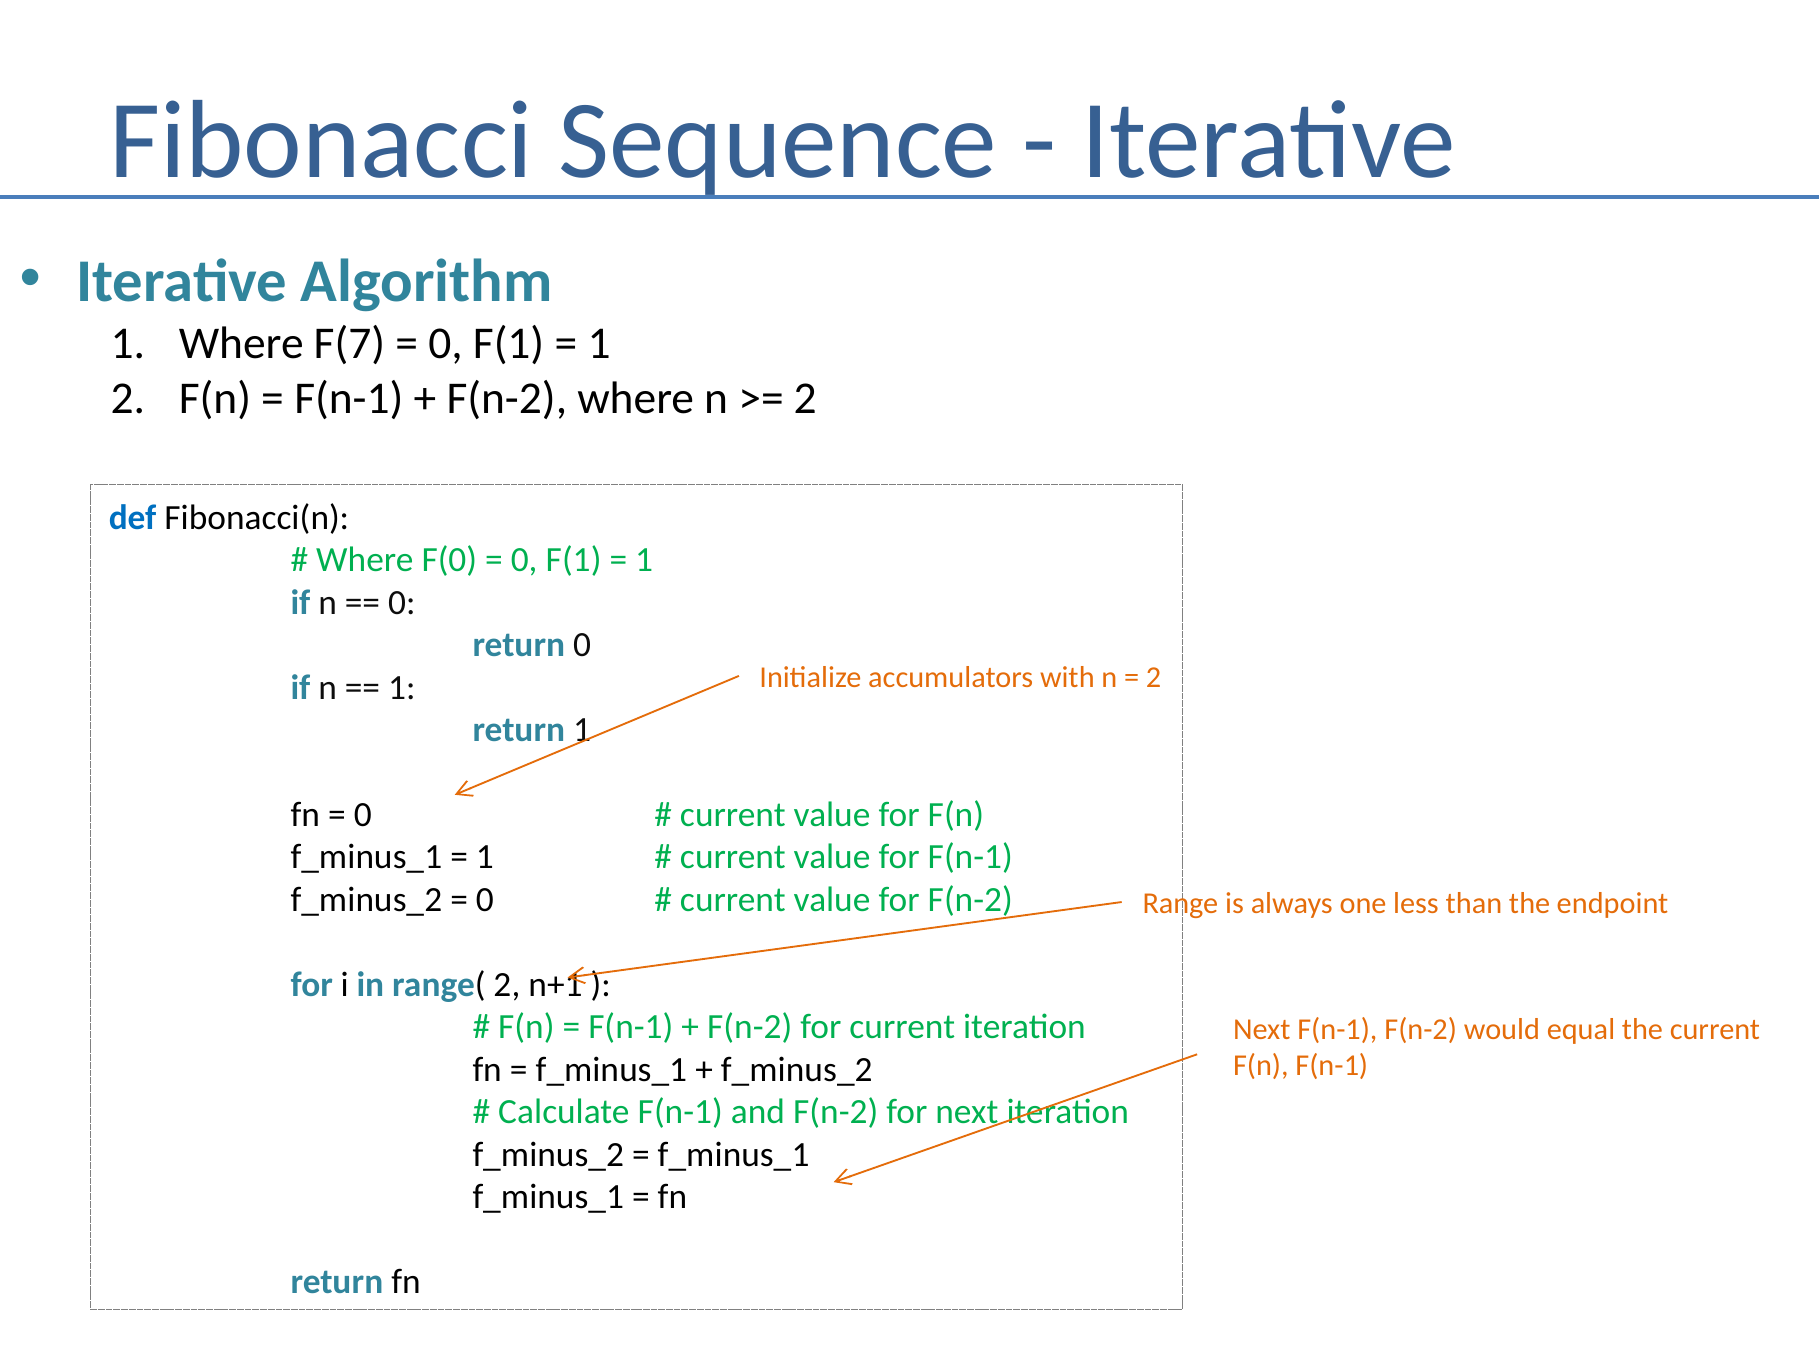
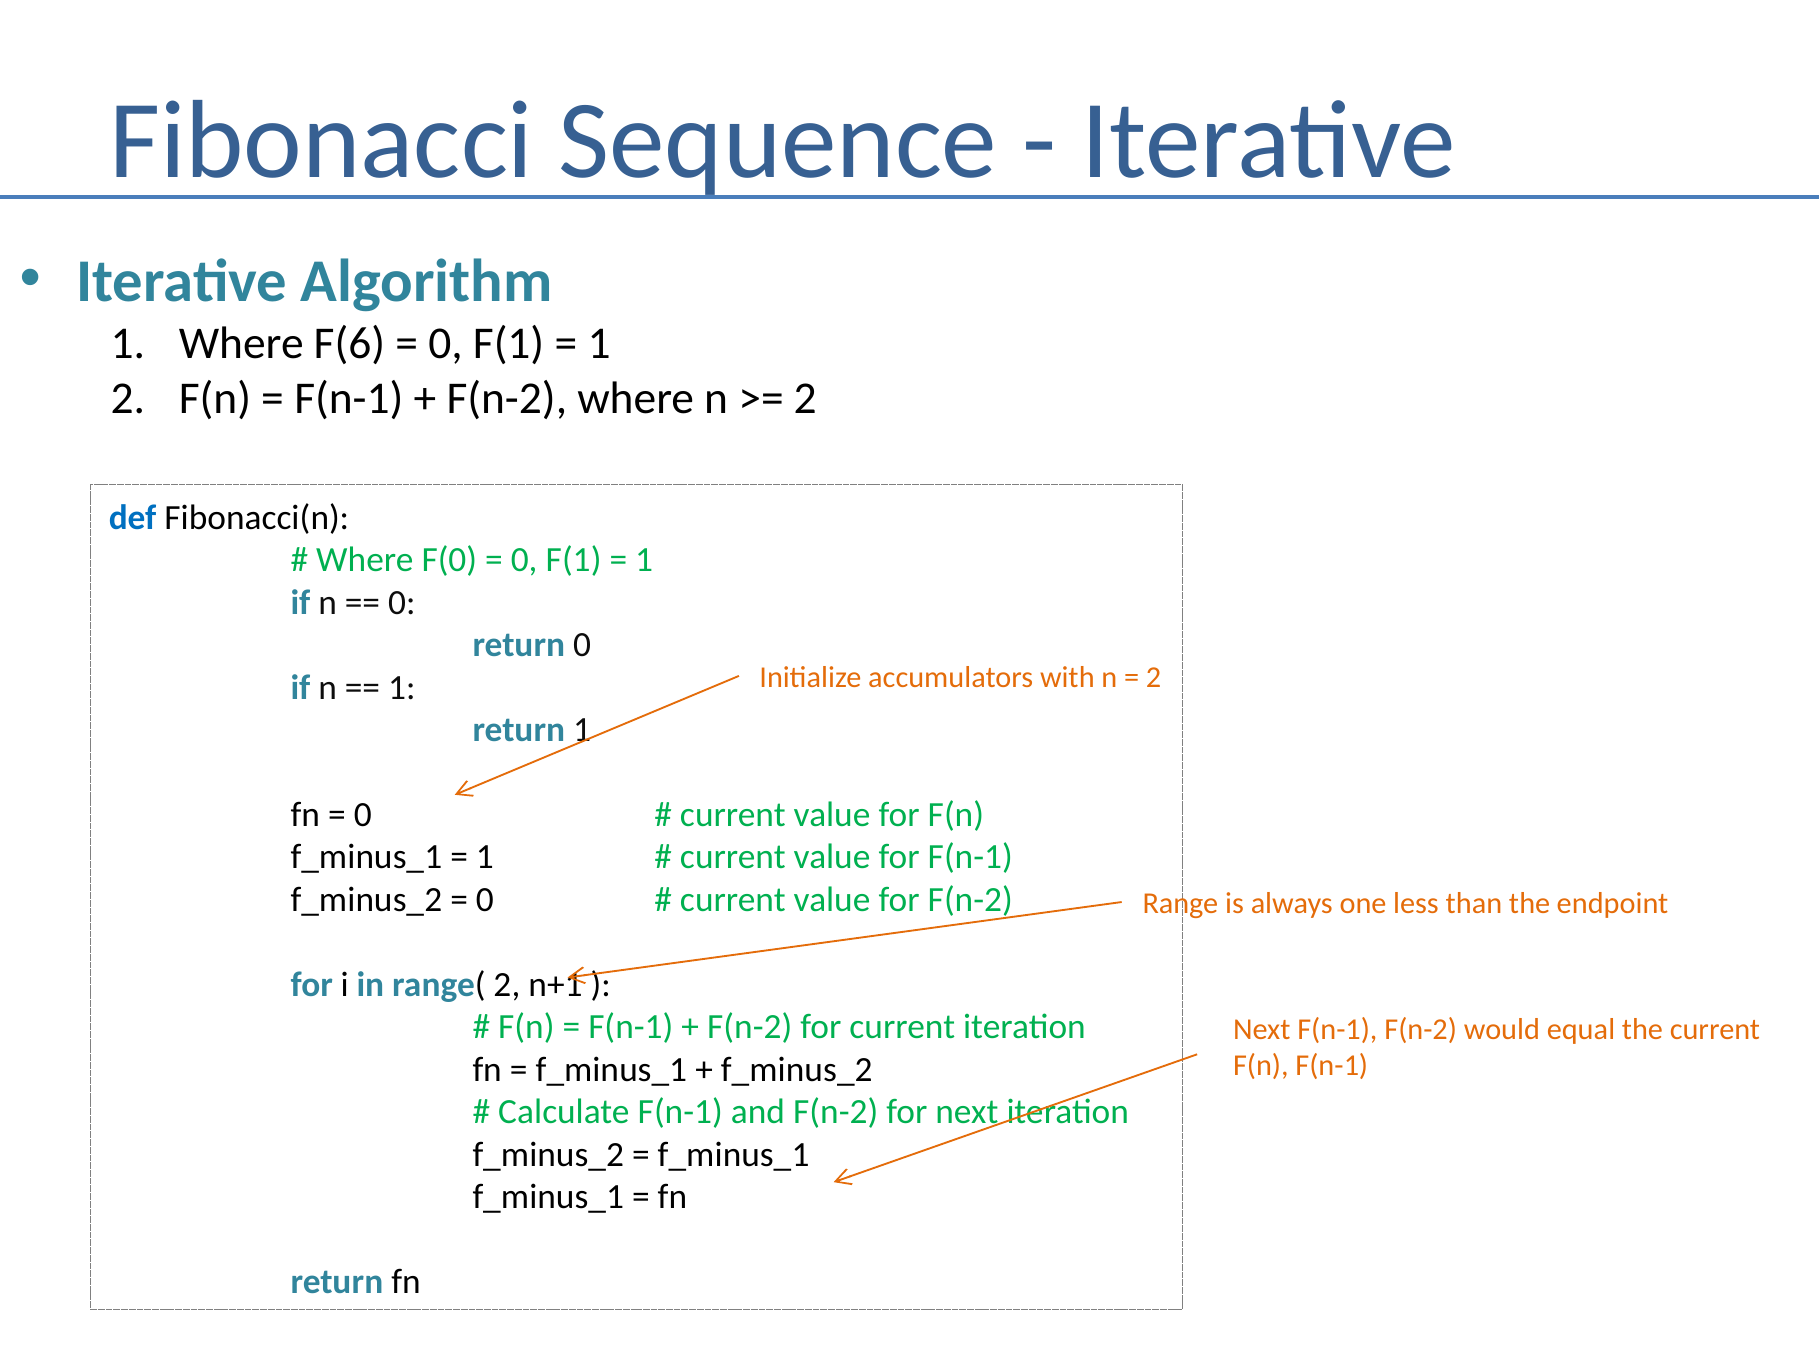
F(7: F(7 -> F(6
